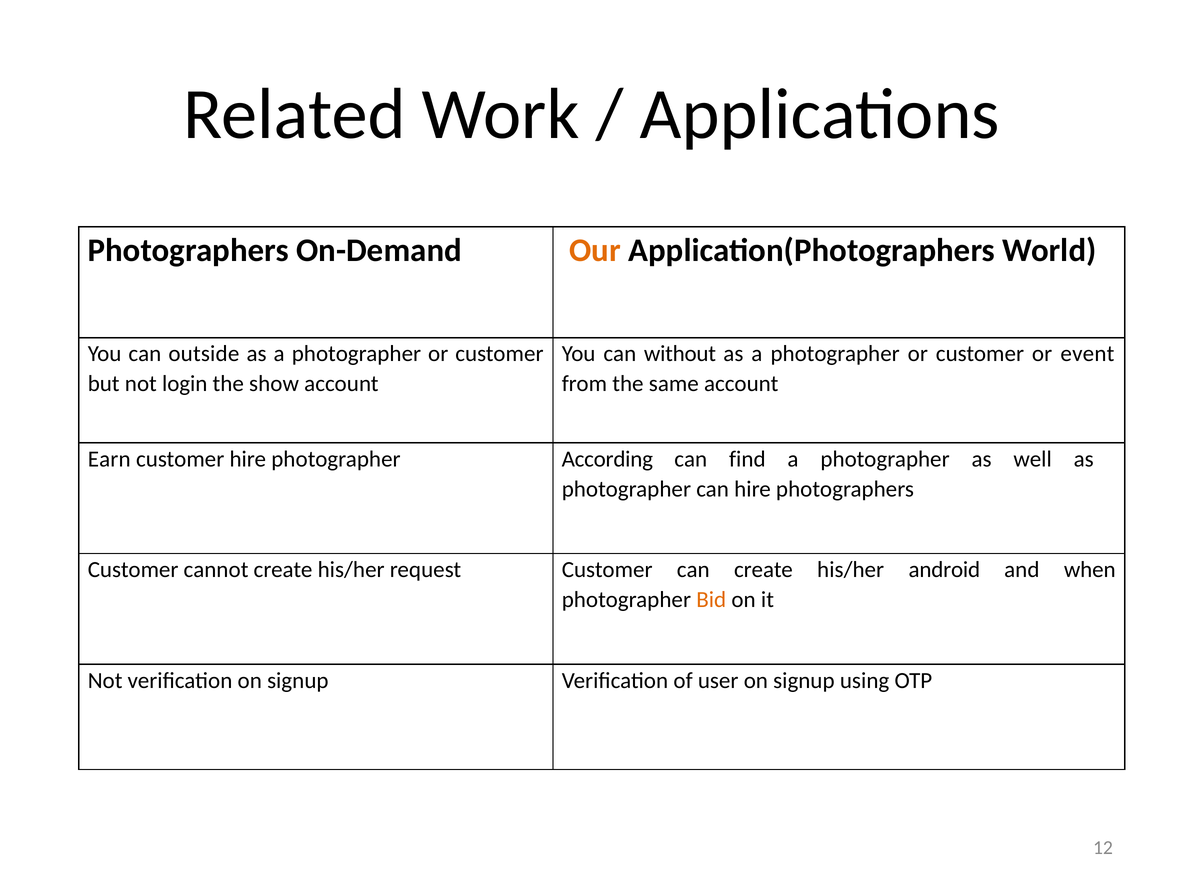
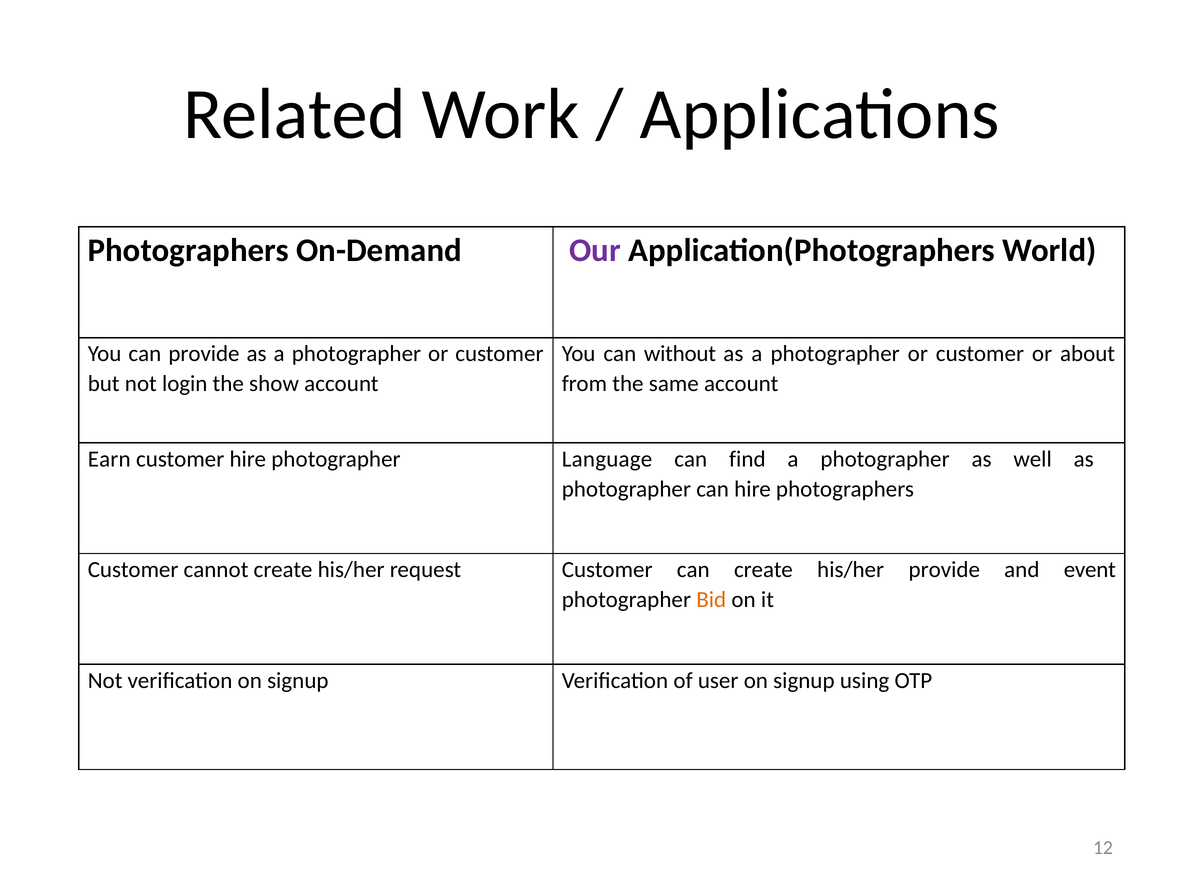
Our colour: orange -> purple
can outside: outside -> provide
event: event -> about
According: According -> Language
his/her android: android -> provide
when: when -> event
